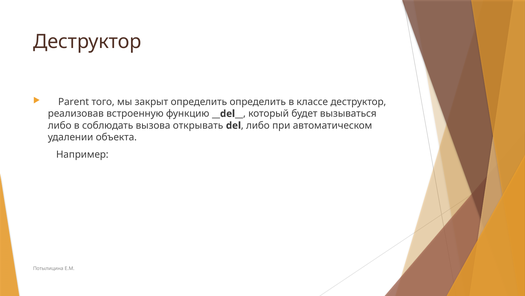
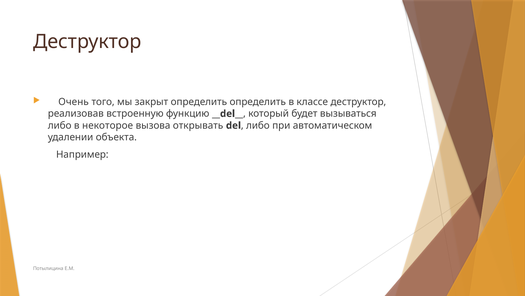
Parent: Parent -> Очень
соблюдать: соблюдать -> некоторое
